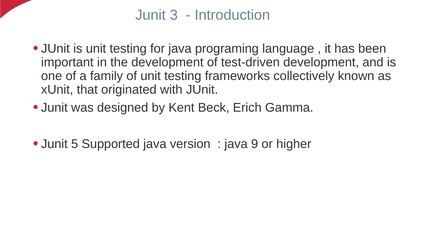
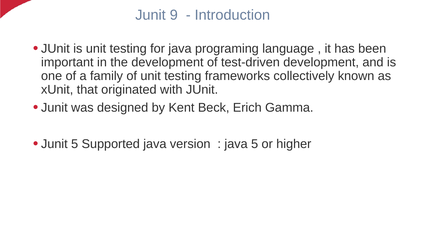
3: 3 -> 9
java 9: 9 -> 5
